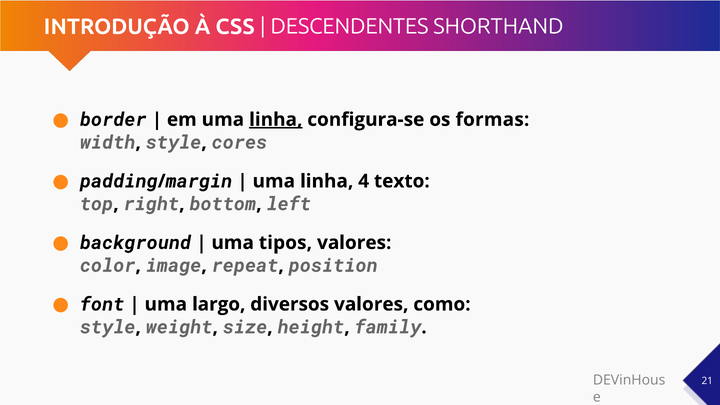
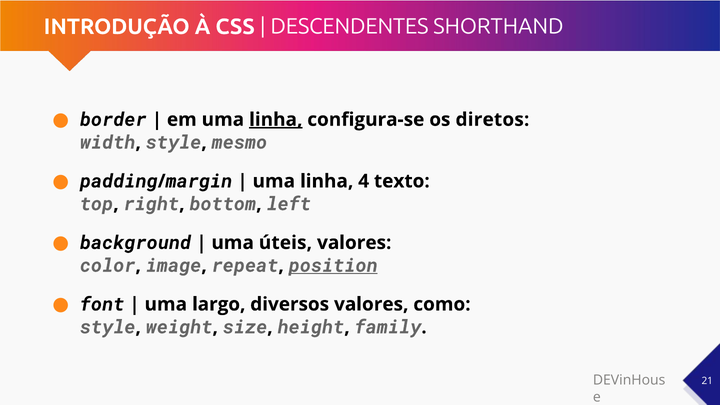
formas: formas -> diretos
cores: cores -> mesmo
tipos: tipos -> úteis
position underline: none -> present
